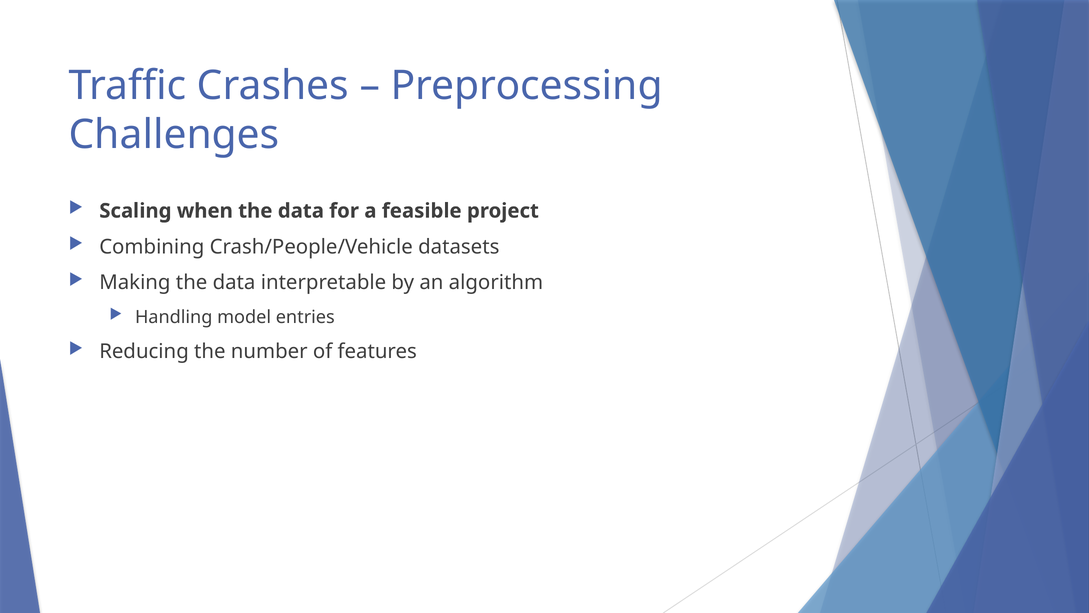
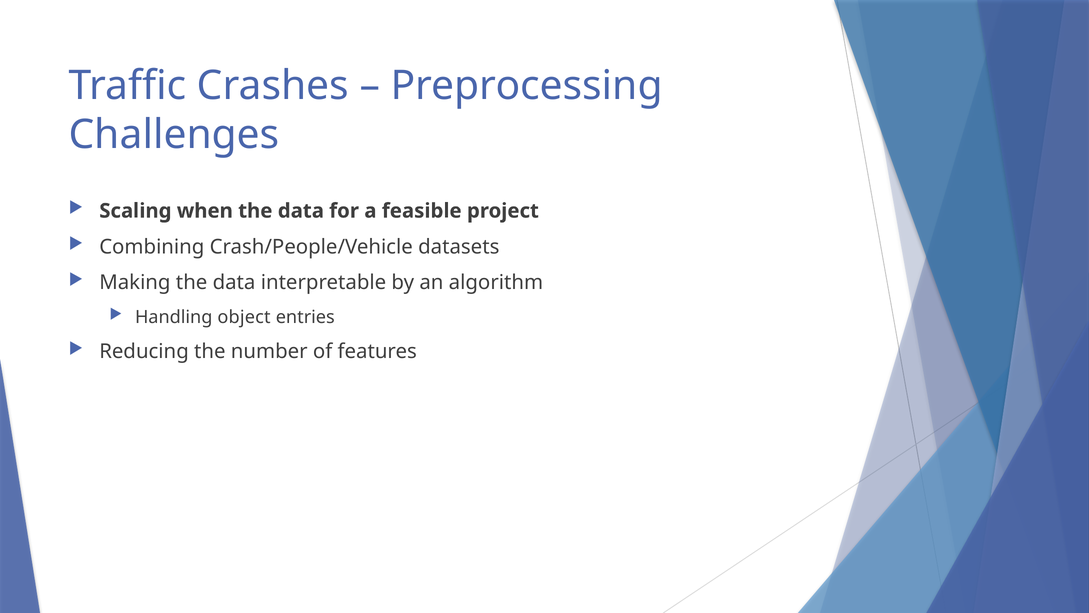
model: model -> object
